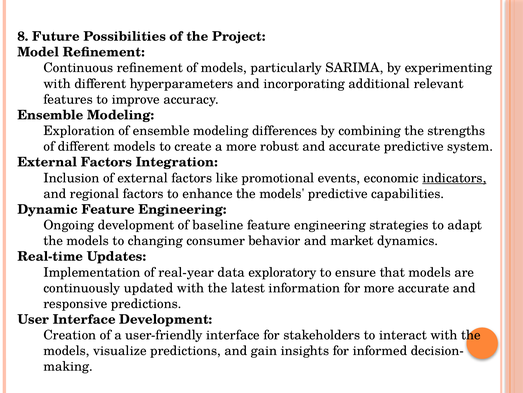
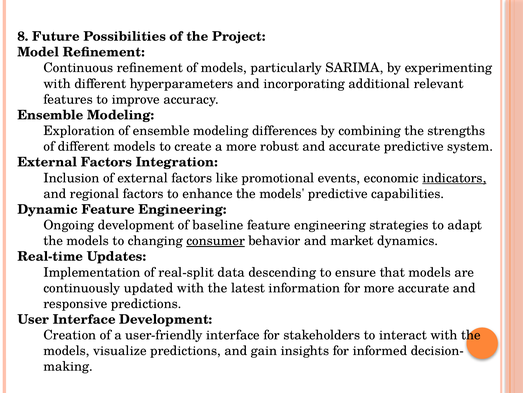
consumer underline: none -> present
real-year: real-year -> real-split
exploratory: exploratory -> descending
